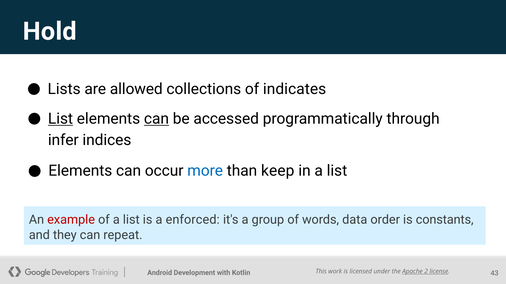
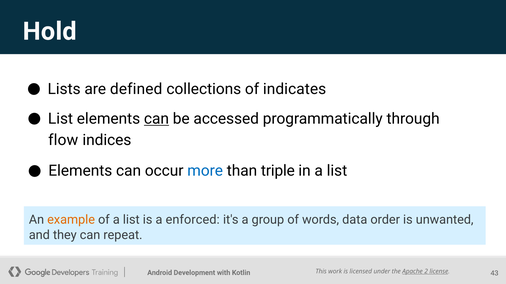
allowed: allowed -> defined
List at (60, 119) underline: present -> none
infer: infer -> flow
keep: keep -> triple
example colour: red -> orange
constants: constants -> unwanted
